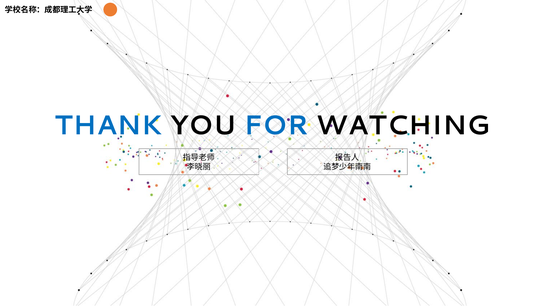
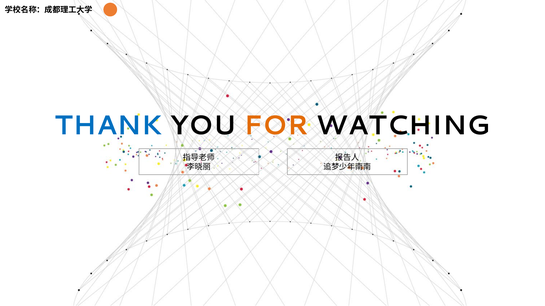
FOR colour: blue -> orange
